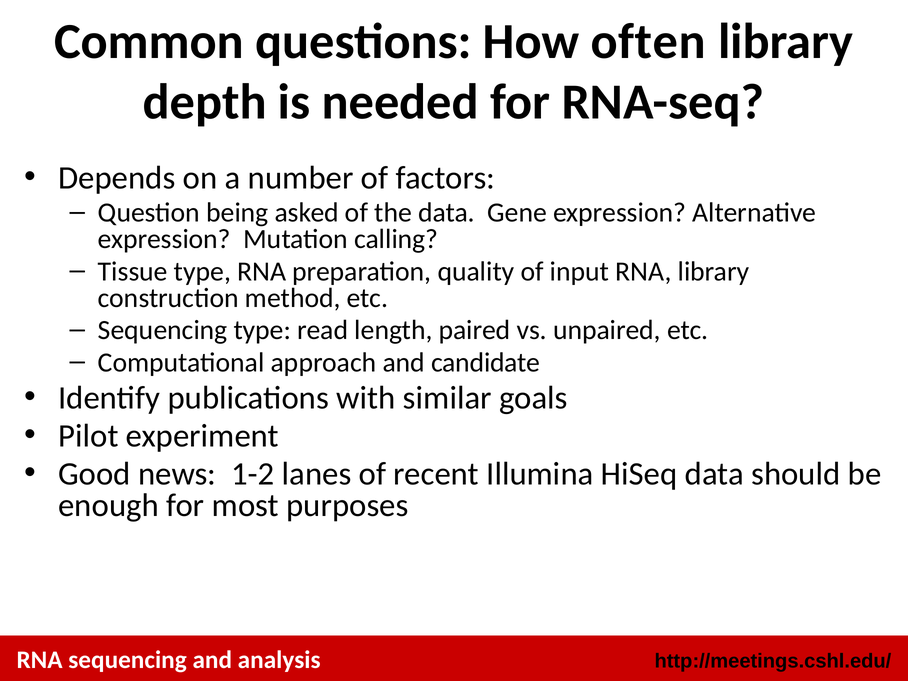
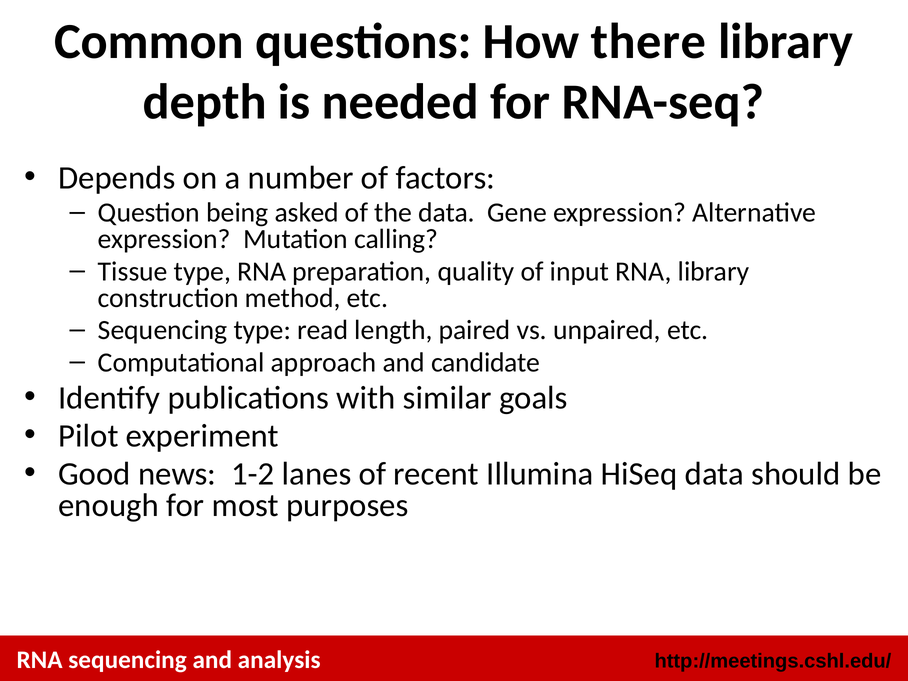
often: often -> there
